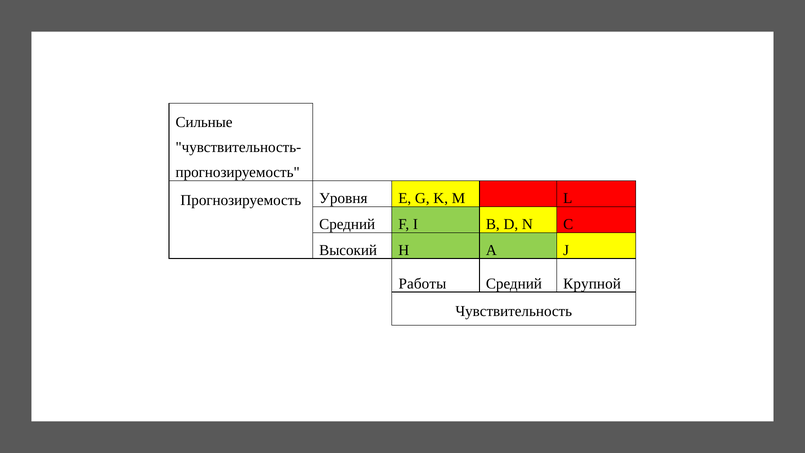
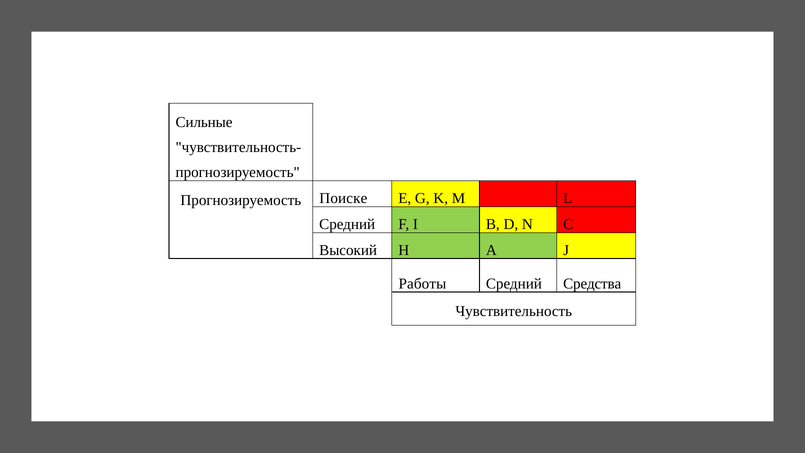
Уровня: Уровня -> Поиске
Крупной: Крупной -> Средства
